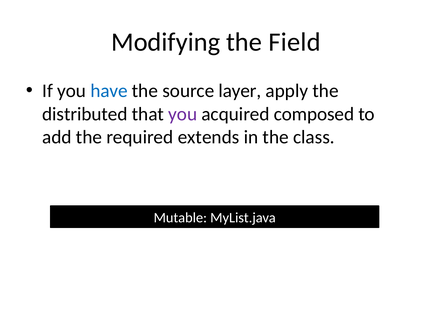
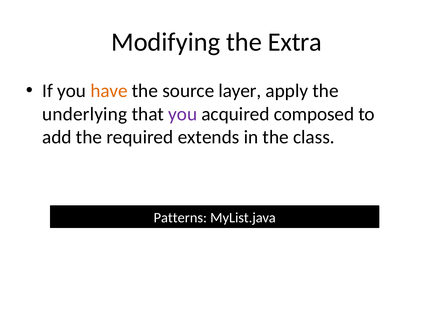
Field: Field -> Extra
have colour: blue -> orange
distributed: distributed -> underlying
Mutable: Mutable -> Patterns
